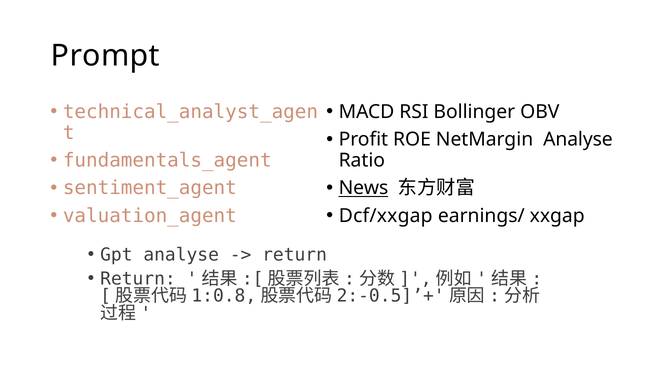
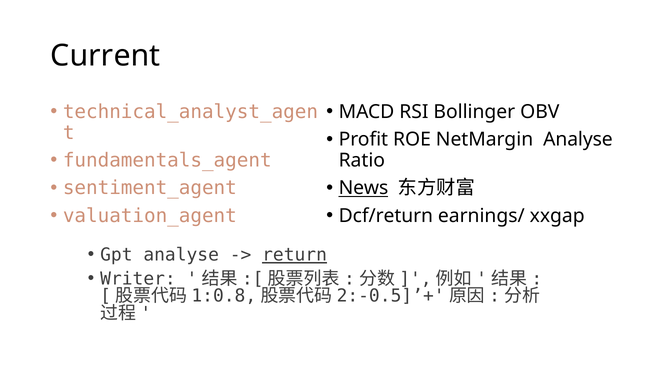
Prompt: Prompt -> Current
Dcf/xxgap: Dcf/xxgap -> Dcf/return
return at (295, 255) underline: none -> present
Return at (138, 279): Return -> Writer
